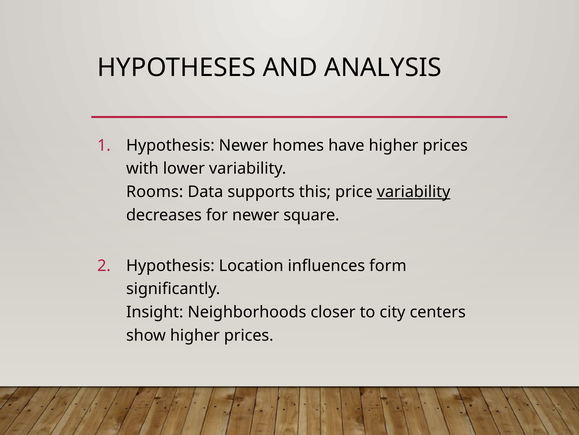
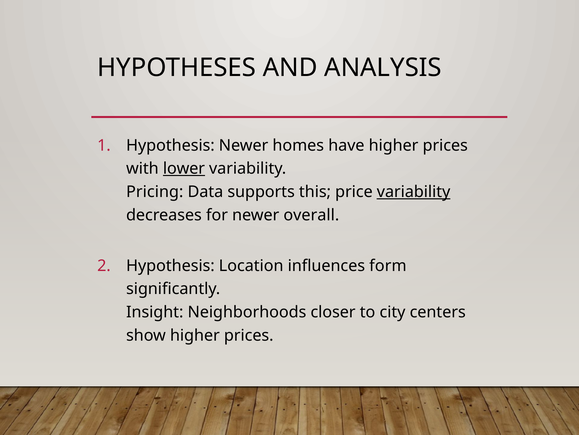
lower underline: none -> present
Rooms: Rooms -> Pricing
square: square -> overall
